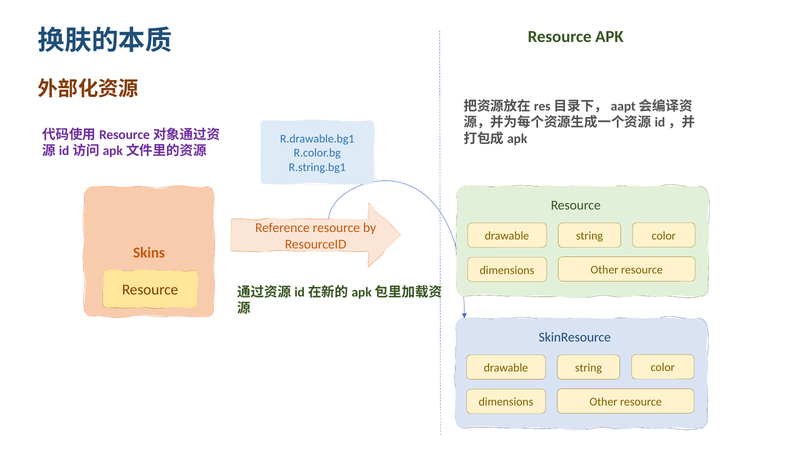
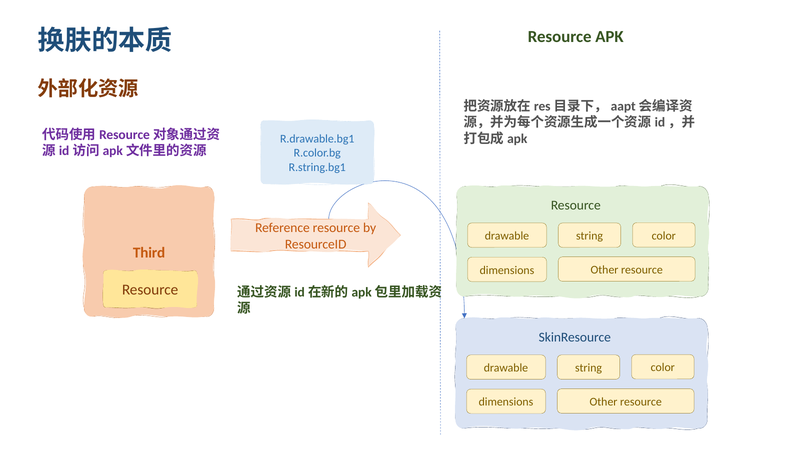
Skins: Skins -> Third
